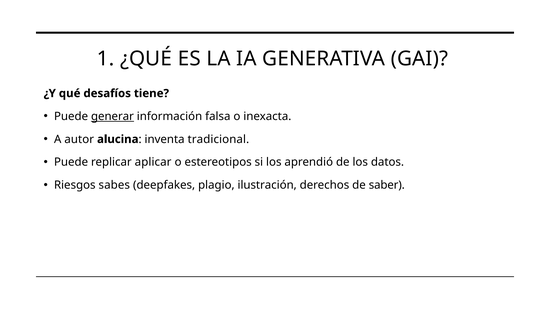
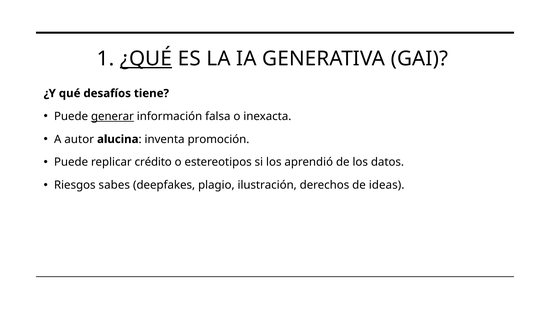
¿QUÉ underline: none -> present
tradicional: tradicional -> promoción
aplicar: aplicar -> crédito
saber: saber -> ideas
